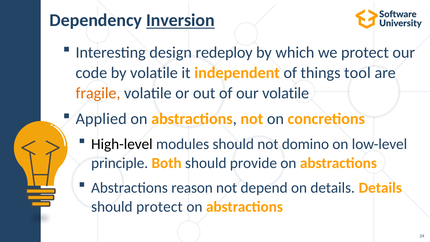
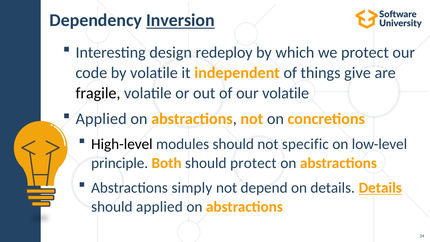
tool: tool -> give
fragile colour: orange -> black
domino: domino -> specific
should provide: provide -> protect
reason: reason -> simply
Details at (380, 188) underline: none -> present
should protect: protect -> applied
